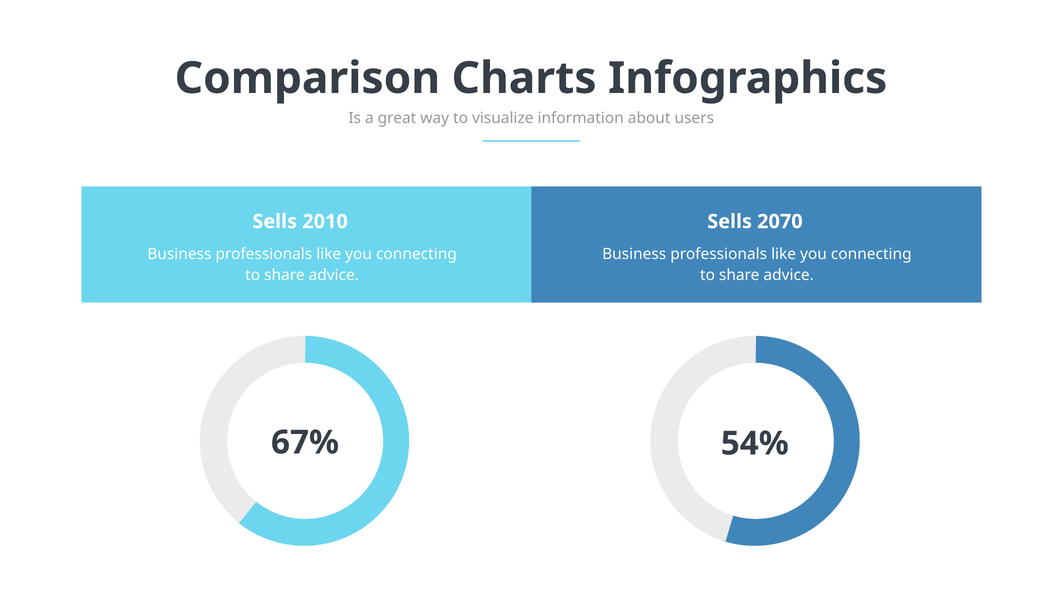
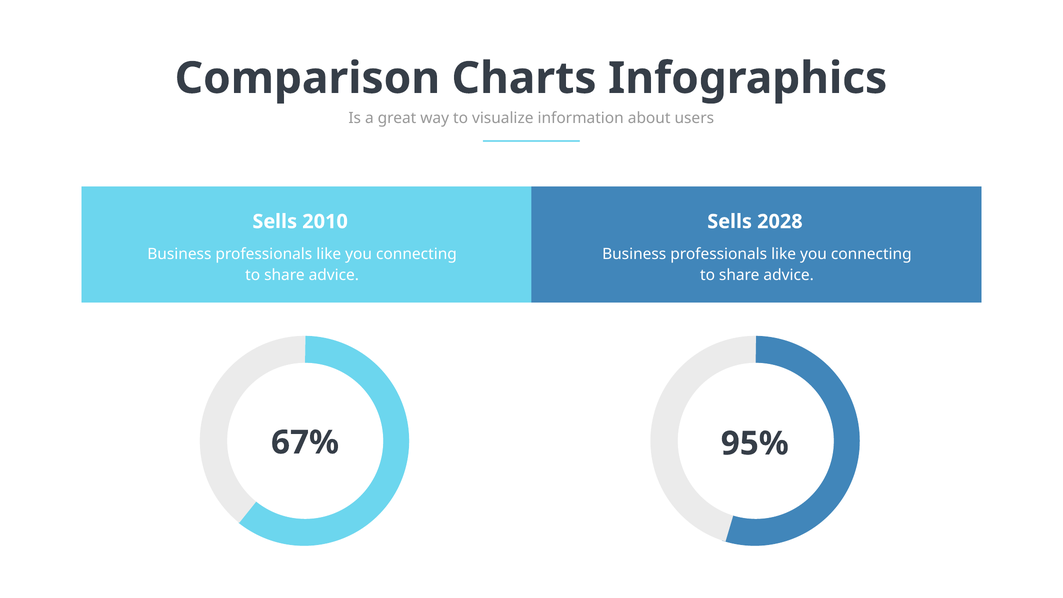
2070: 2070 -> 2028
54%: 54% -> 95%
